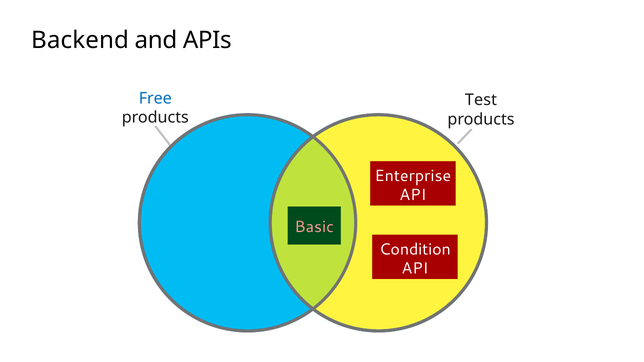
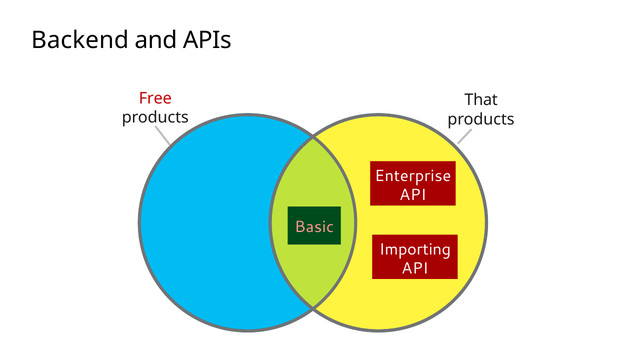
Free colour: blue -> red
Test: Test -> That
Condition: Condition -> Importing
